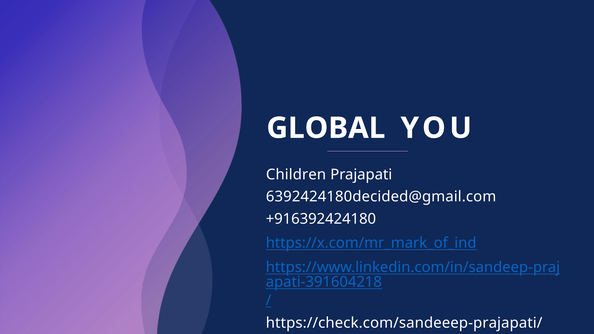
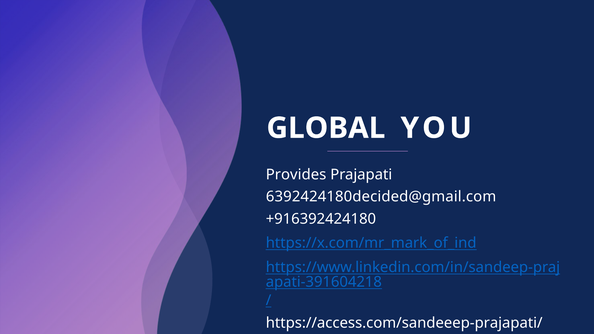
Children: Children -> Provides
https://check.com/sandeeep-prajapati/: https://check.com/sandeeep-prajapati/ -> https://access.com/sandeeep-prajapati/
